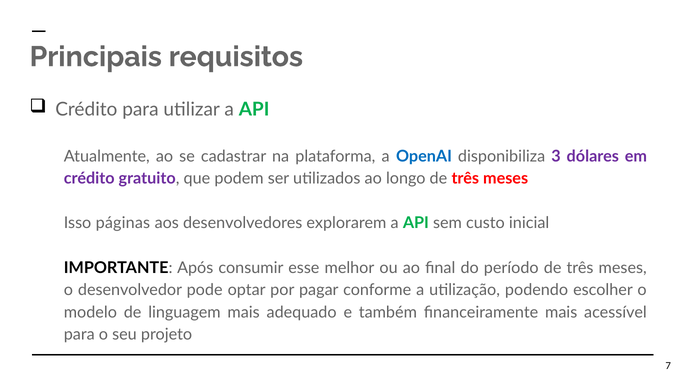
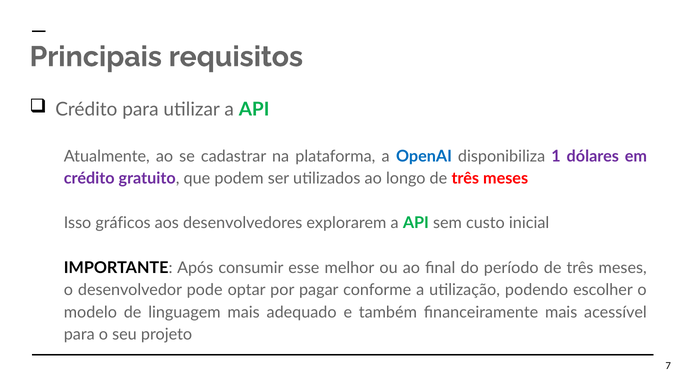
3: 3 -> 1
páginas: páginas -> gráficos
